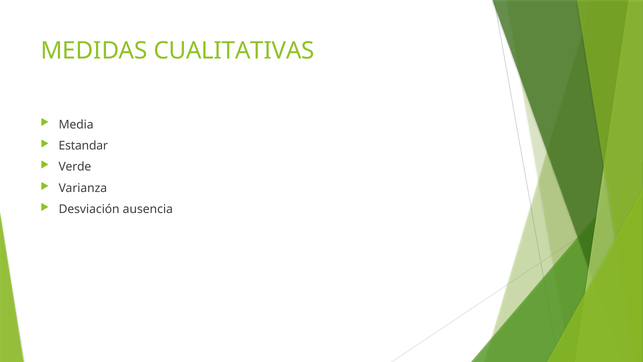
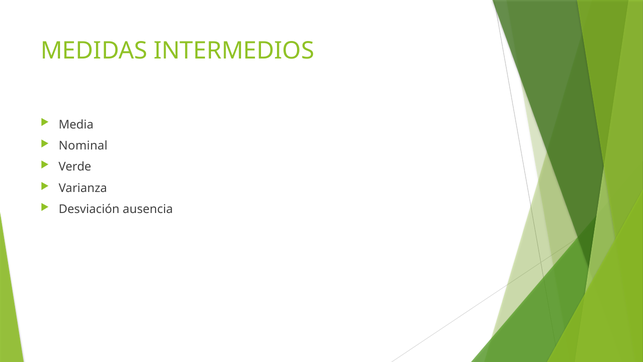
CUALITATIVAS: CUALITATIVAS -> INTERMEDIOS
Estandar: Estandar -> Nominal
